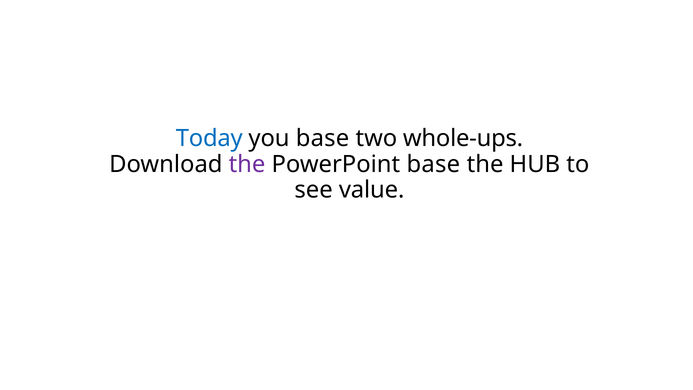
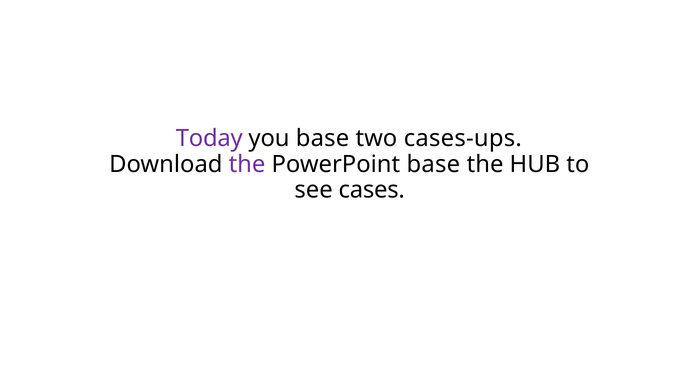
Today colour: blue -> purple
whole-ups: whole-ups -> cases-ups
value: value -> cases
